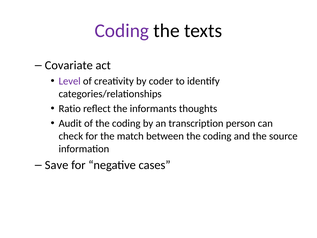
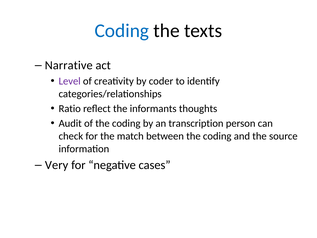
Coding at (122, 31) colour: purple -> blue
Covariate: Covariate -> Narrative
Save: Save -> Very
